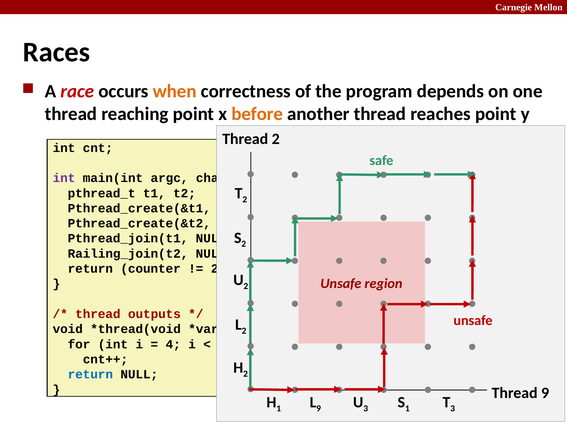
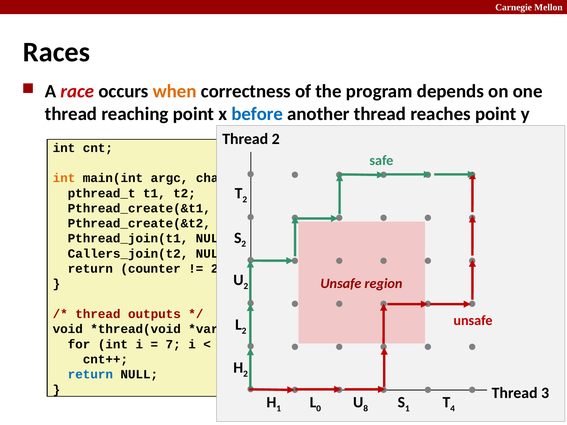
before colour: orange -> blue
int at (64, 178) colour: purple -> orange
Railing_join(t2: Railing_join(t2 -> Callers_join(t2
4 at (173, 344): 4 -> 7
Thread 9: 9 -> 3
9 at (319, 409): 9 -> 0
3 at (366, 409): 3 -> 8
3 at (453, 409): 3 -> 4
